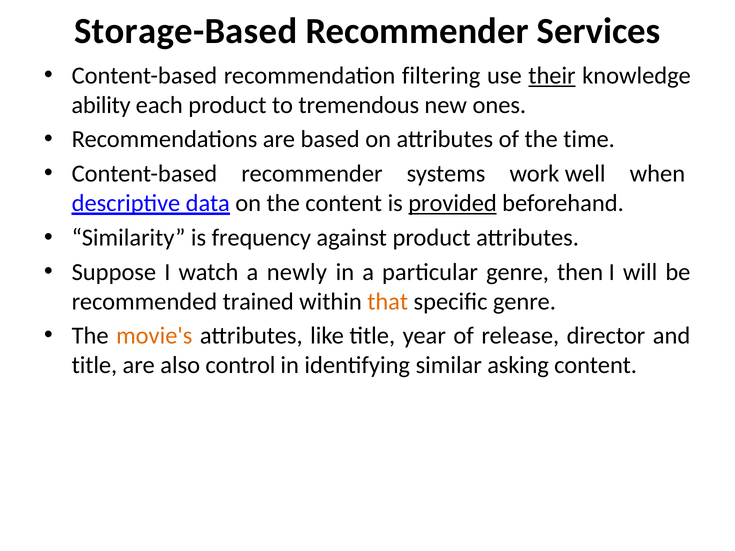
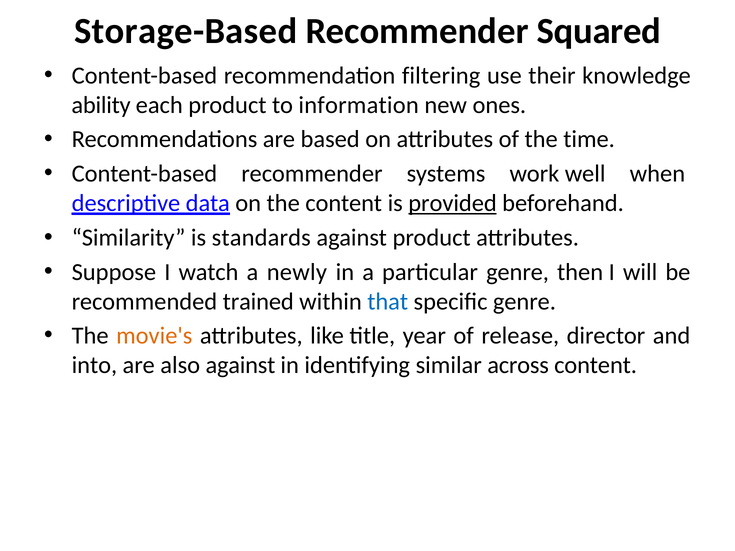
Services: Services -> Squared
their underline: present -> none
tremendous: tremendous -> information
frequency: frequency -> standards
that colour: orange -> blue
title at (94, 365): title -> into
also control: control -> against
asking: asking -> across
